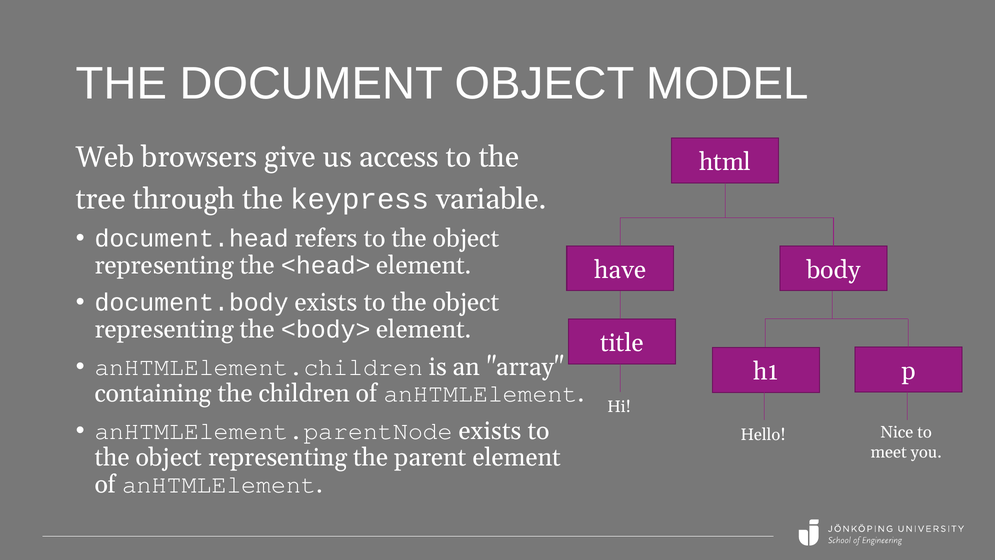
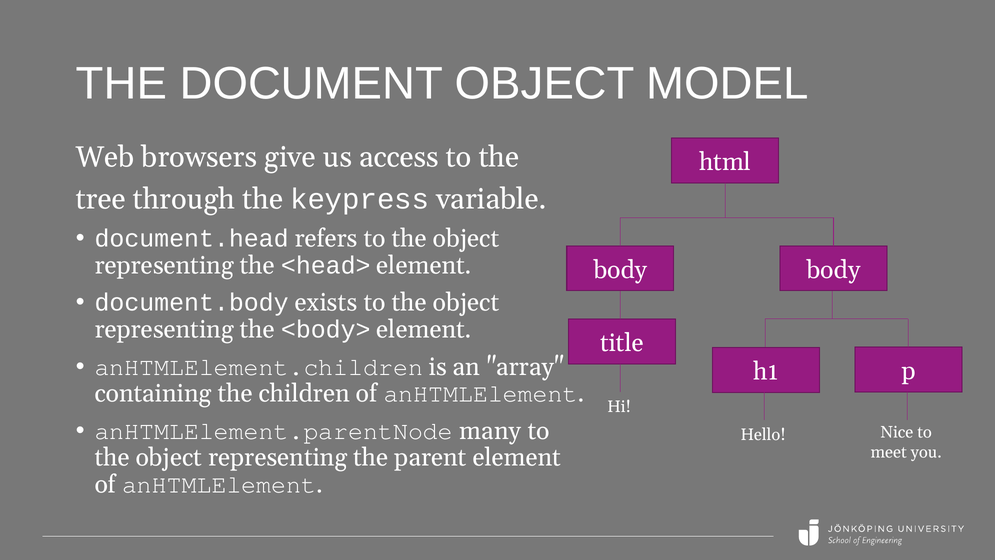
have at (620, 270): have -> body
anHTMLElement.parentNode exists: exists -> many
